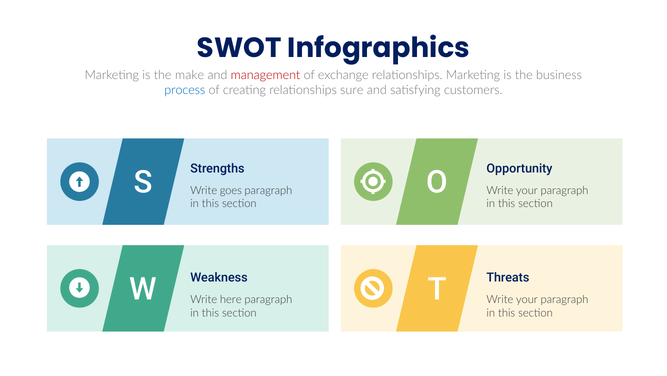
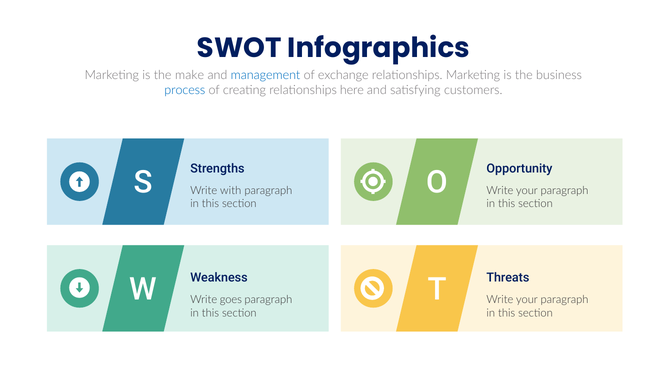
management colour: red -> blue
sure: sure -> here
goes: goes -> with
here: here -> goes
